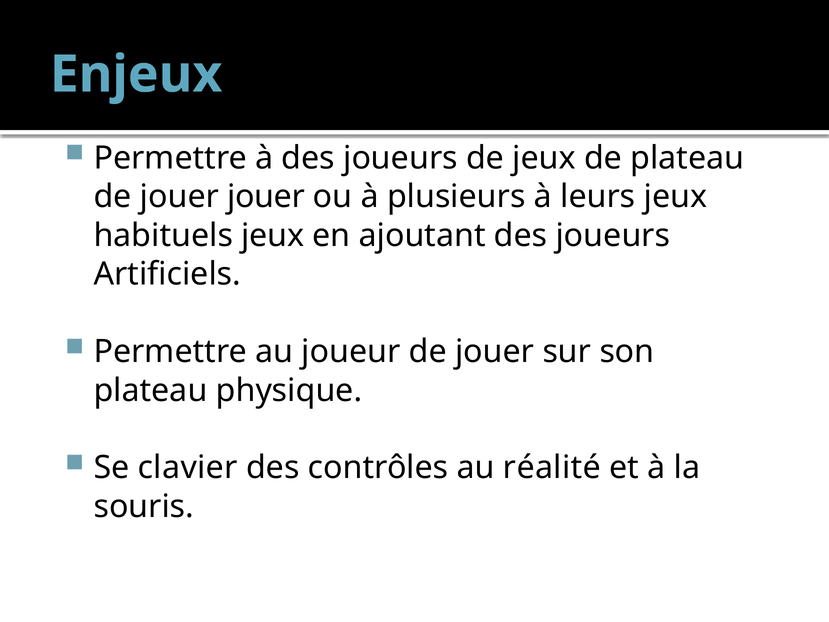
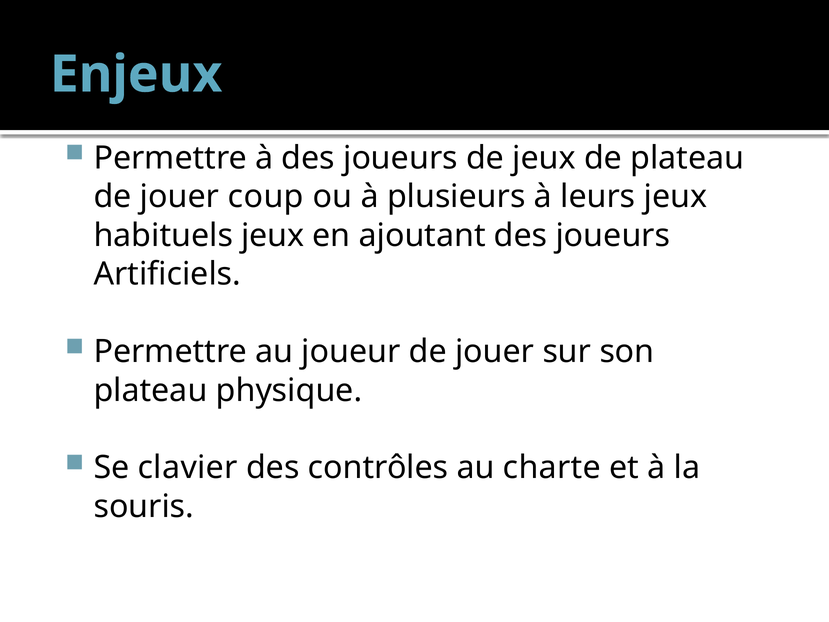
jouer jouer: jouer -> coup
réalité: réalité -> charte
